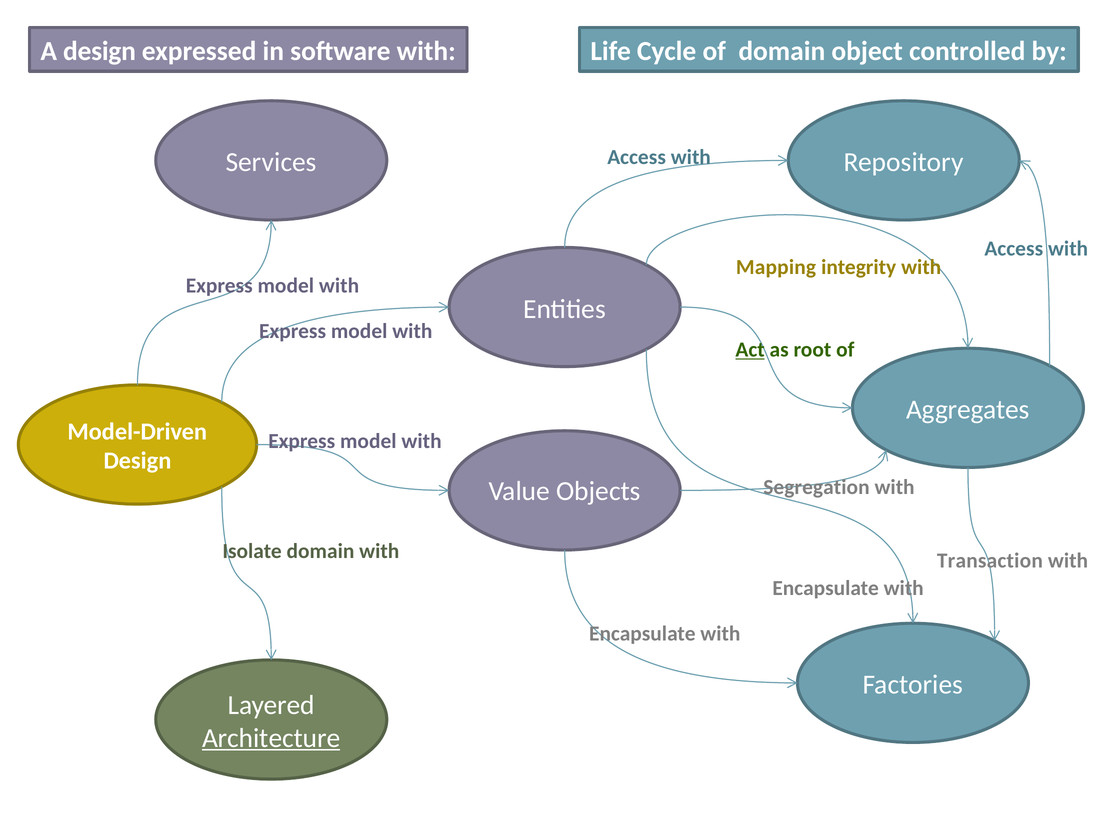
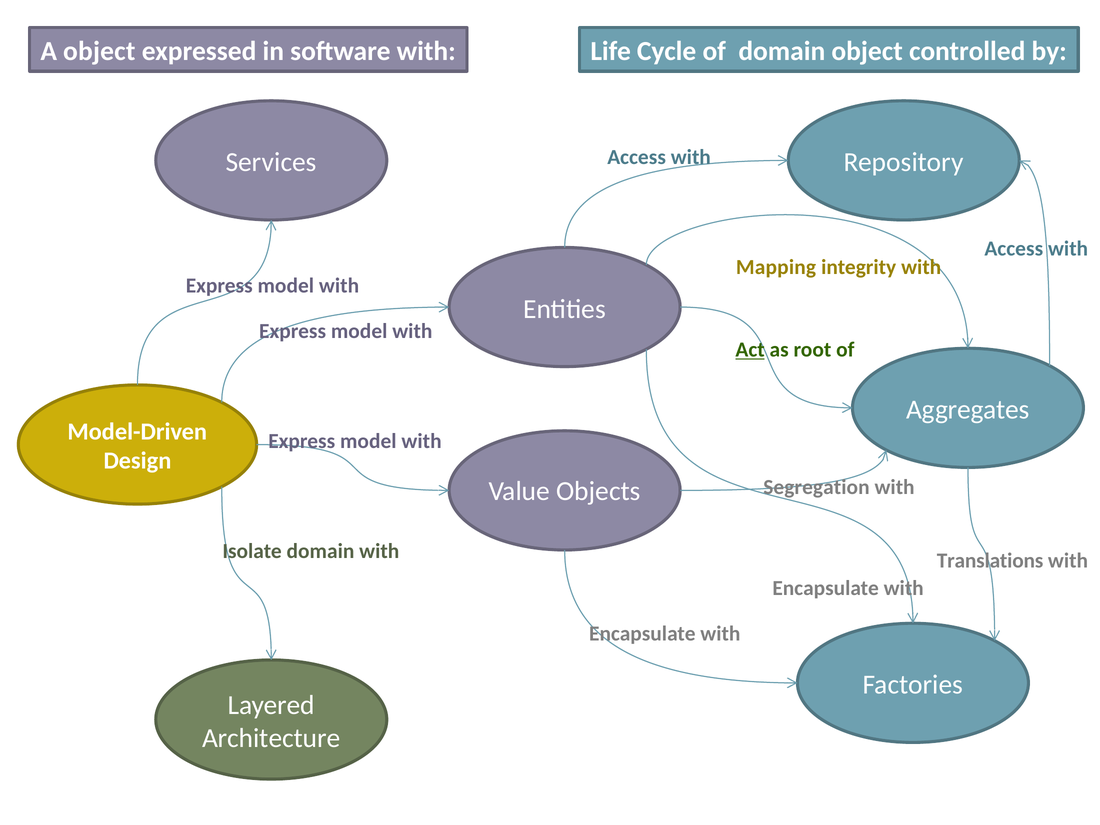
A design: design -> object
Transaction: Transaction -> Translations
Architecture underline: present -> none
